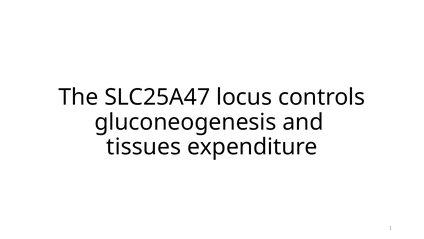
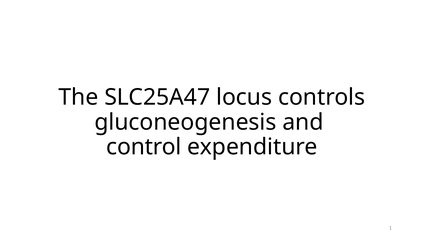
tissues: tissues -> control
